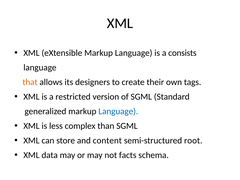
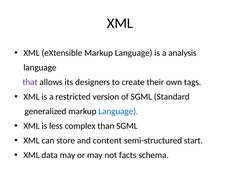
consists: consists -> analysis
that colour: orange -> purple
root: root -> start
